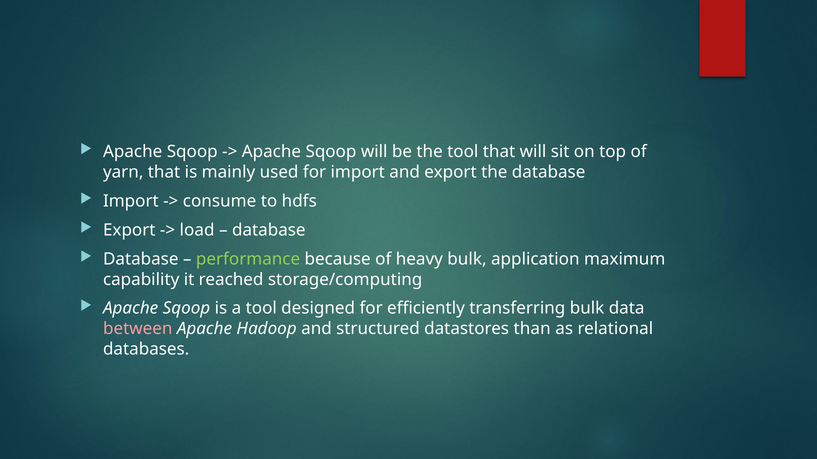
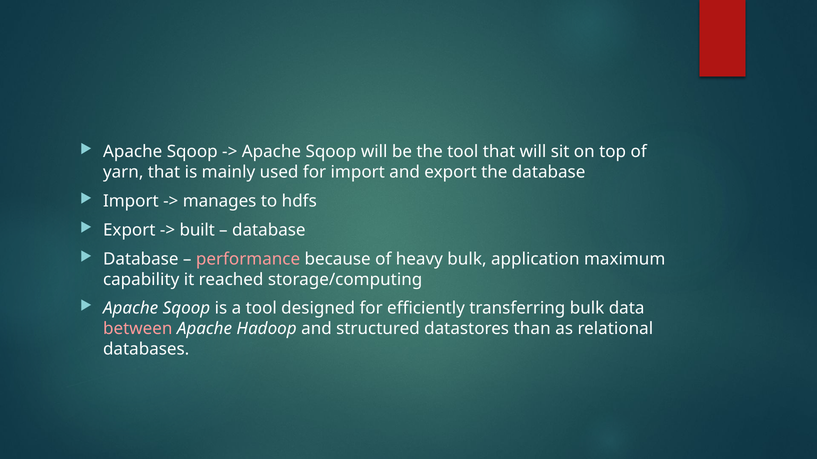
consume: consume -> manages
load: load -> built
performance colour: light green -> pink
